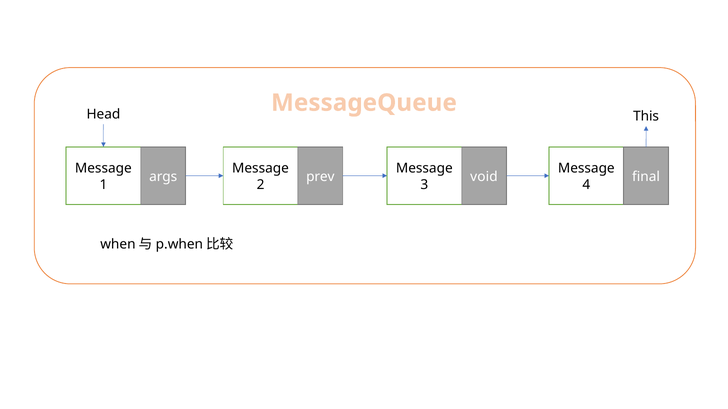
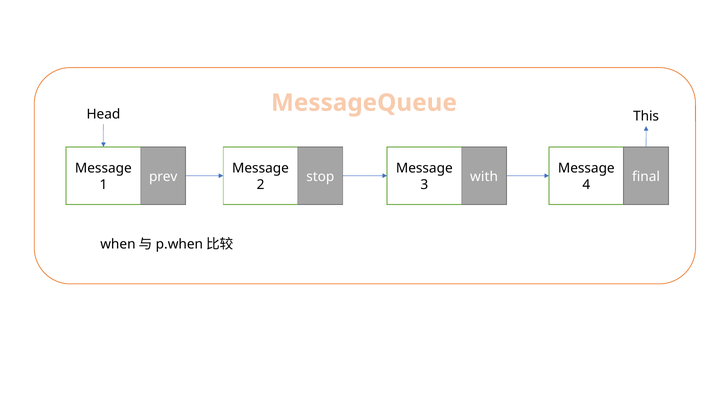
args: args -> prev
prev: prev -> stop
void: void -> with
